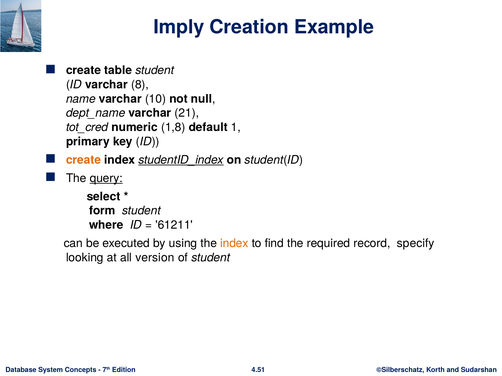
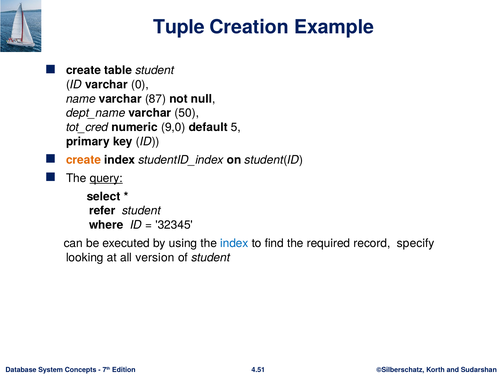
Imply: Imply -> Tuple
8: 8 -> 0
10: 10 -> 87
21: 21 -> 50
1,8: 1,8 -> 9,0
1: 1 -> 5
studentID_index underline: present -> none
form: form -> refer
61211: 61211 -> 32345
index at (234, 244) colour: orange -> blue
